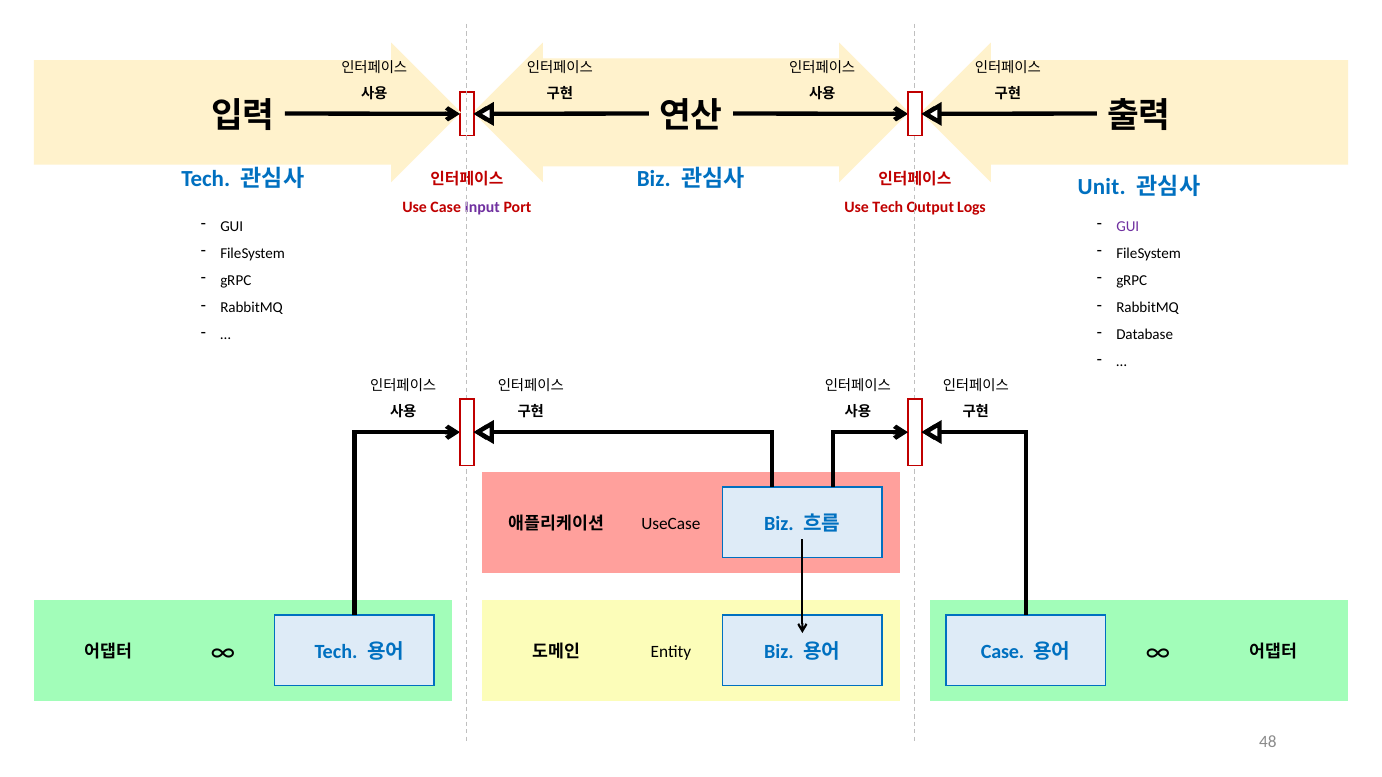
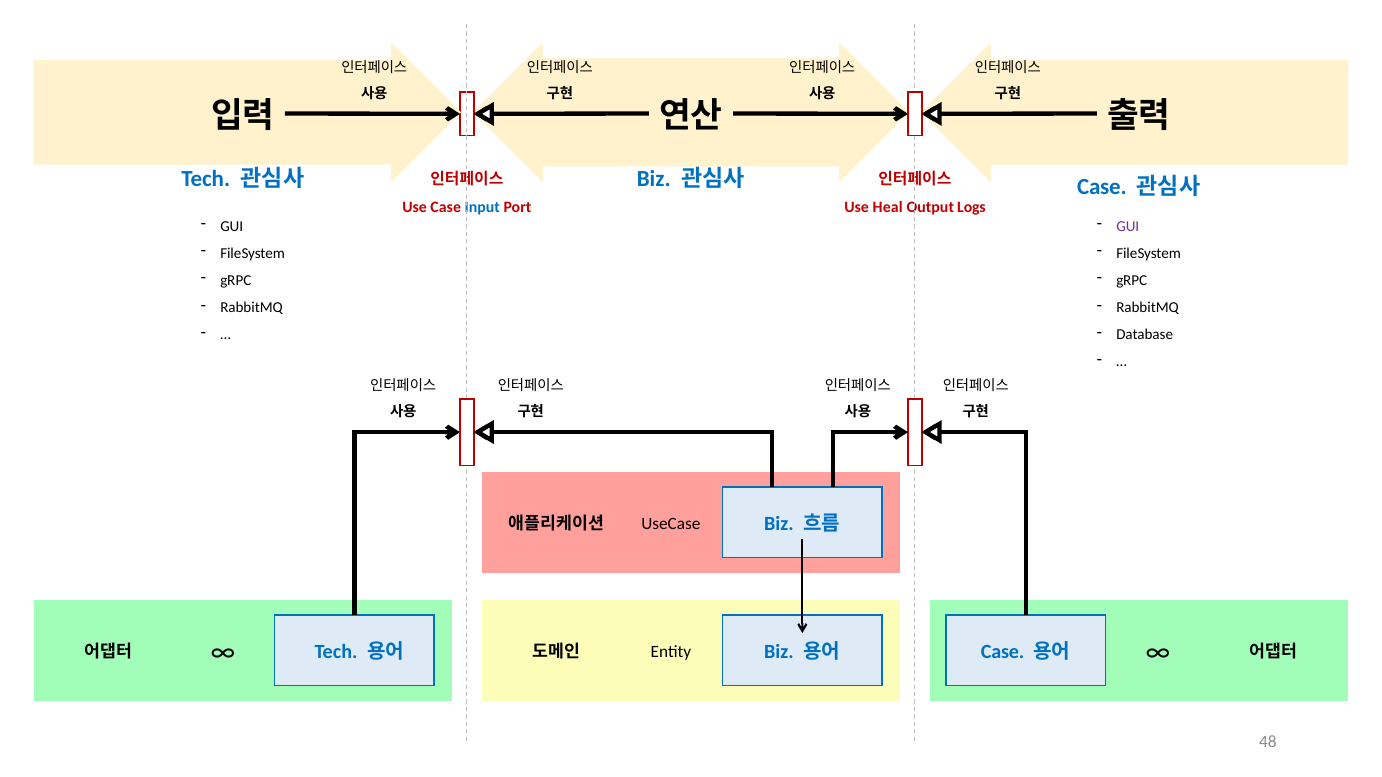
Unit at (1102, 187): Unit -> Case
Input colour: purple -> blue
Use Tech: Tech -> Heal
